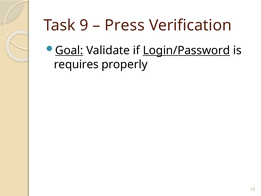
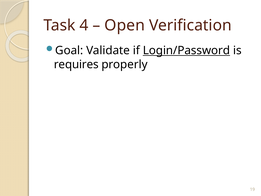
9: 9 -> 4
Press: Press -> Open
Goal underline: present -> none
